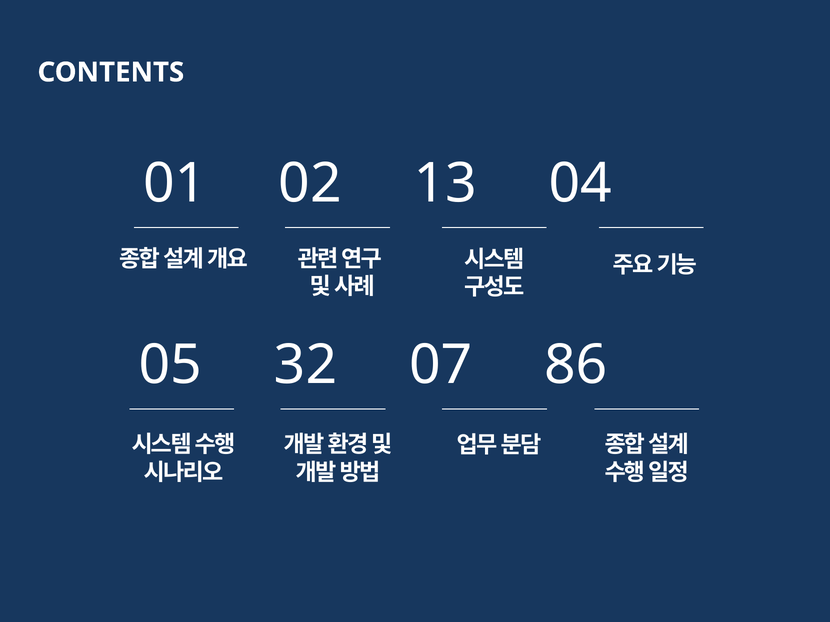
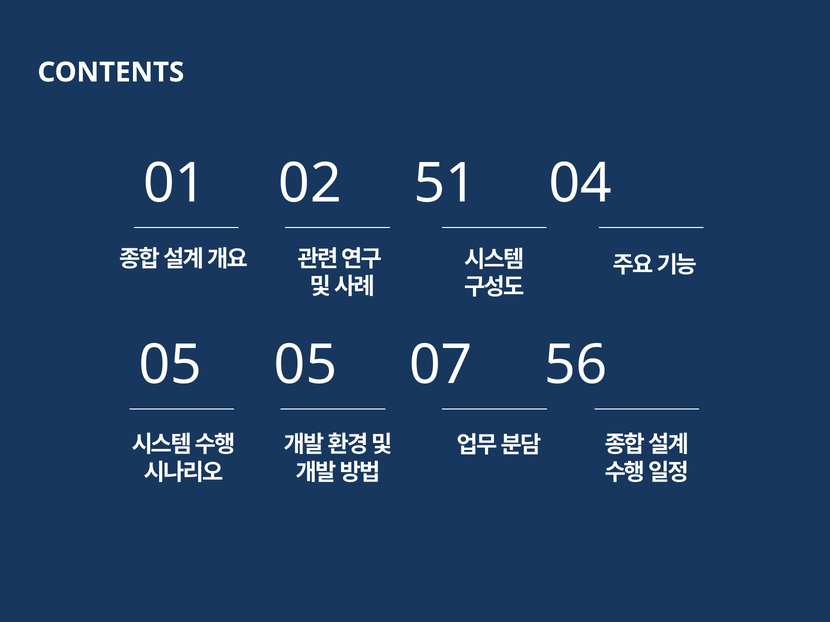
13: 13 -> 51
05 32: 32 -> 05
86: 86 -> 56
